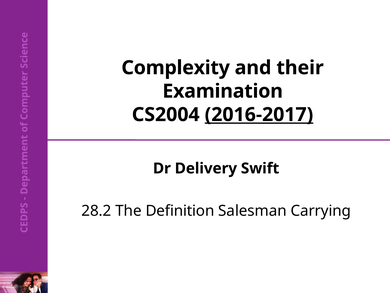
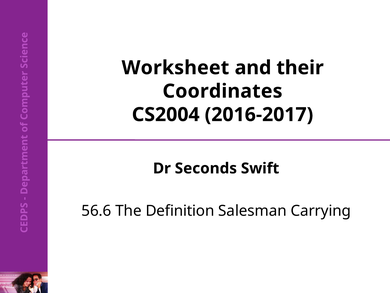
Complexity: Complexity -> Worksheet
Examination: Examination -> Coordinates
2016-2017 underline: present -> none
Delivery: Delivery -> Seconds
28.2: 28.2 -> 56.6
